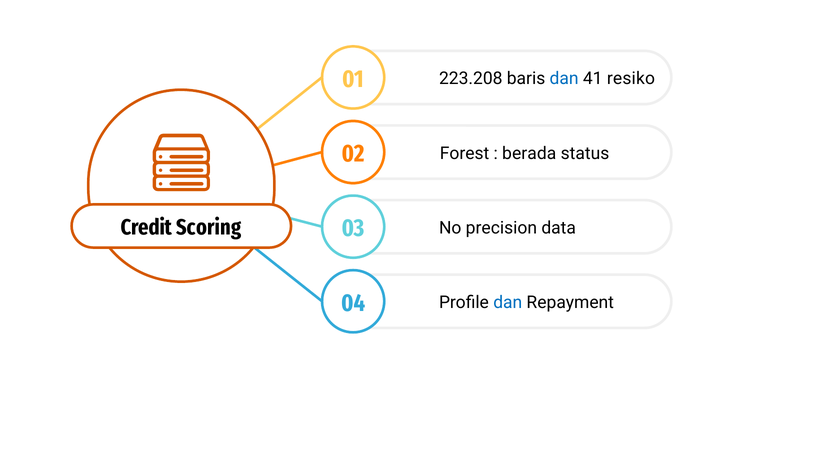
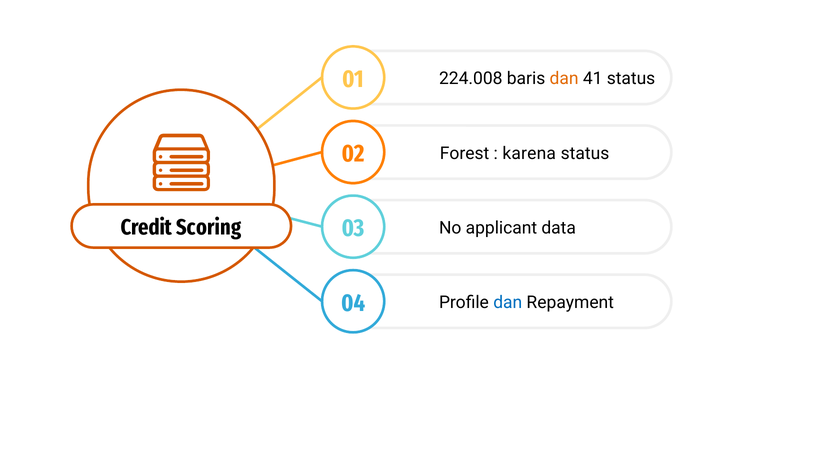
223.208: 223.208 -> 224.008
dan at (564, 79) colour: blue -> orange
41 resiko: resiko -> status
berada: berada -> karena
precision: precision -> applicant
